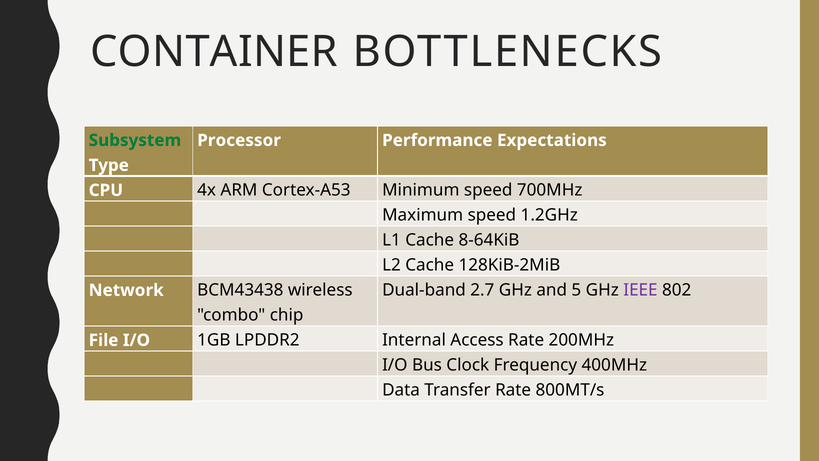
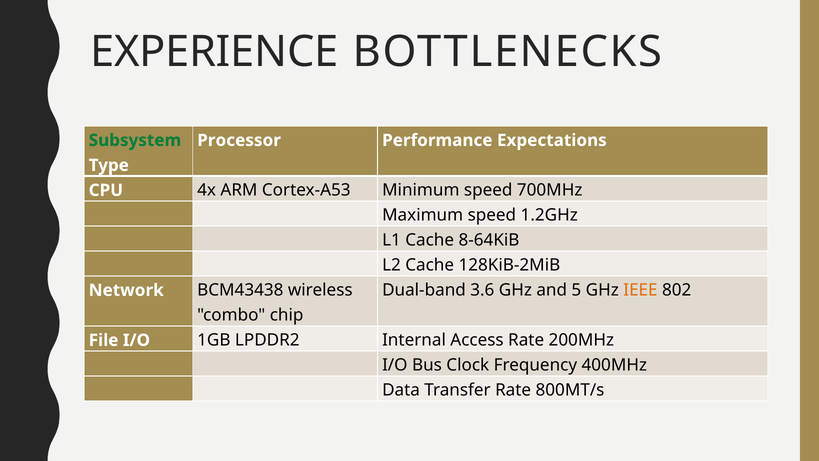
CONTAINER: CONTAINER -> EXPERIENCE
2.7: 2.7 -> 3.6
IEEE colour: purple -> orange
